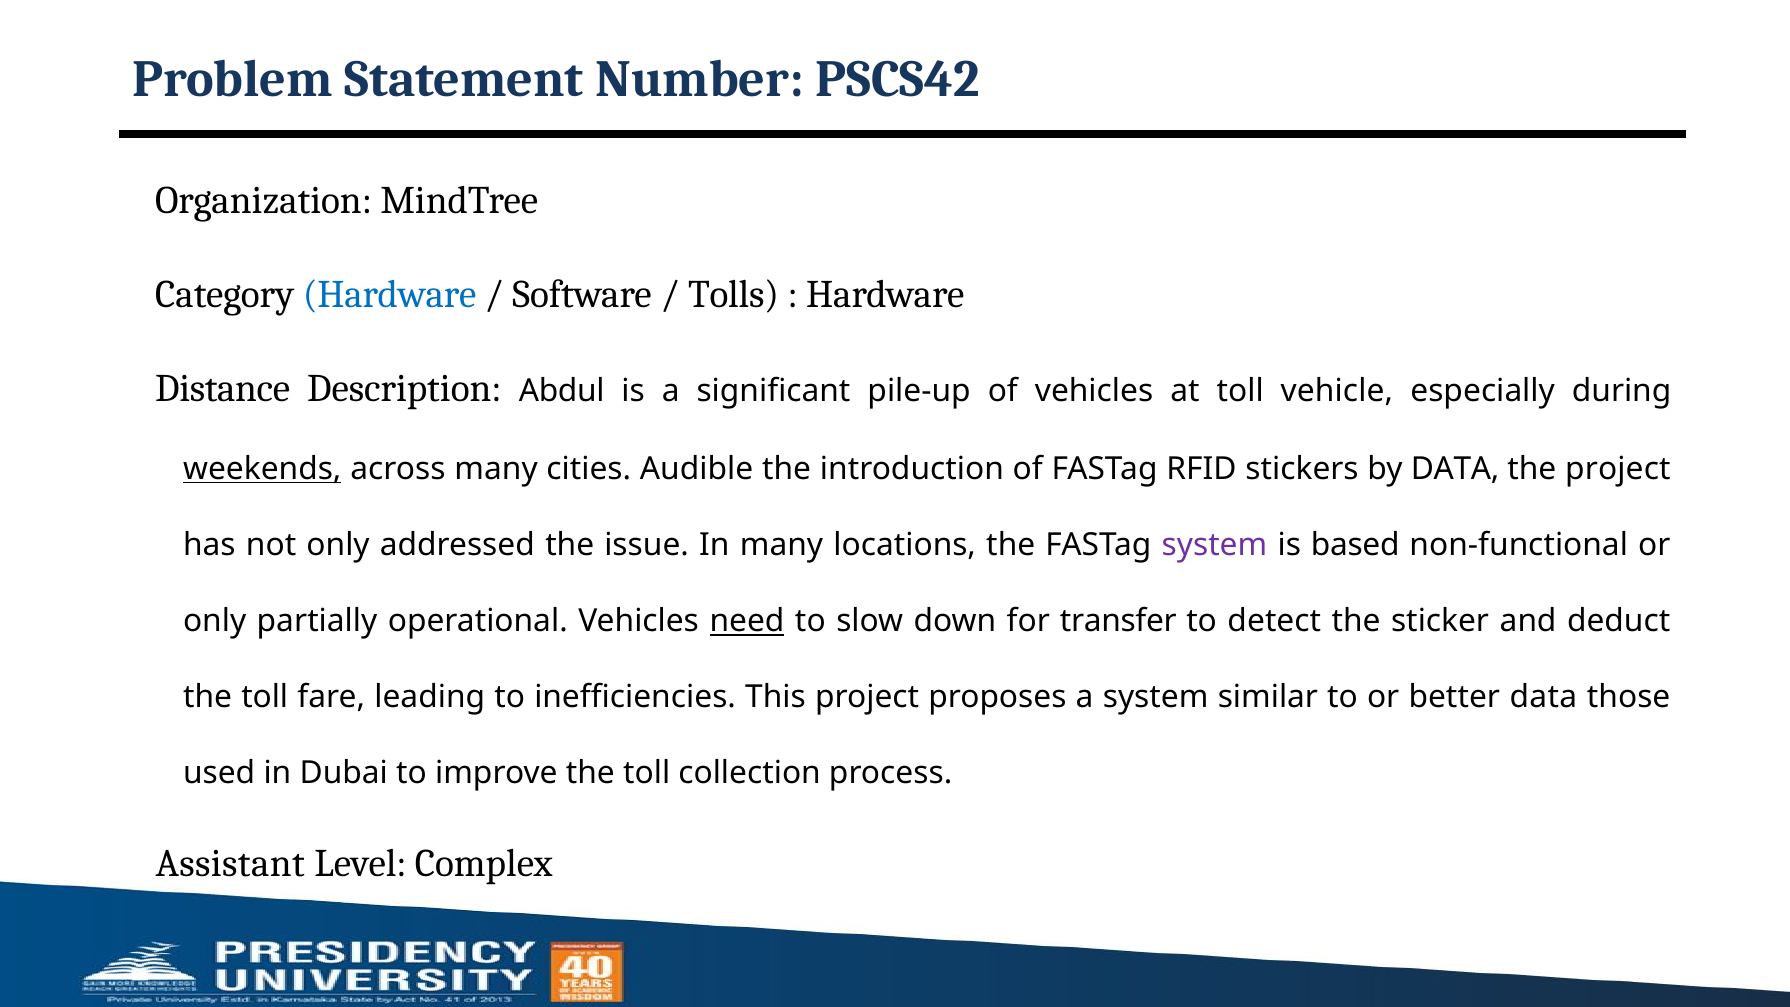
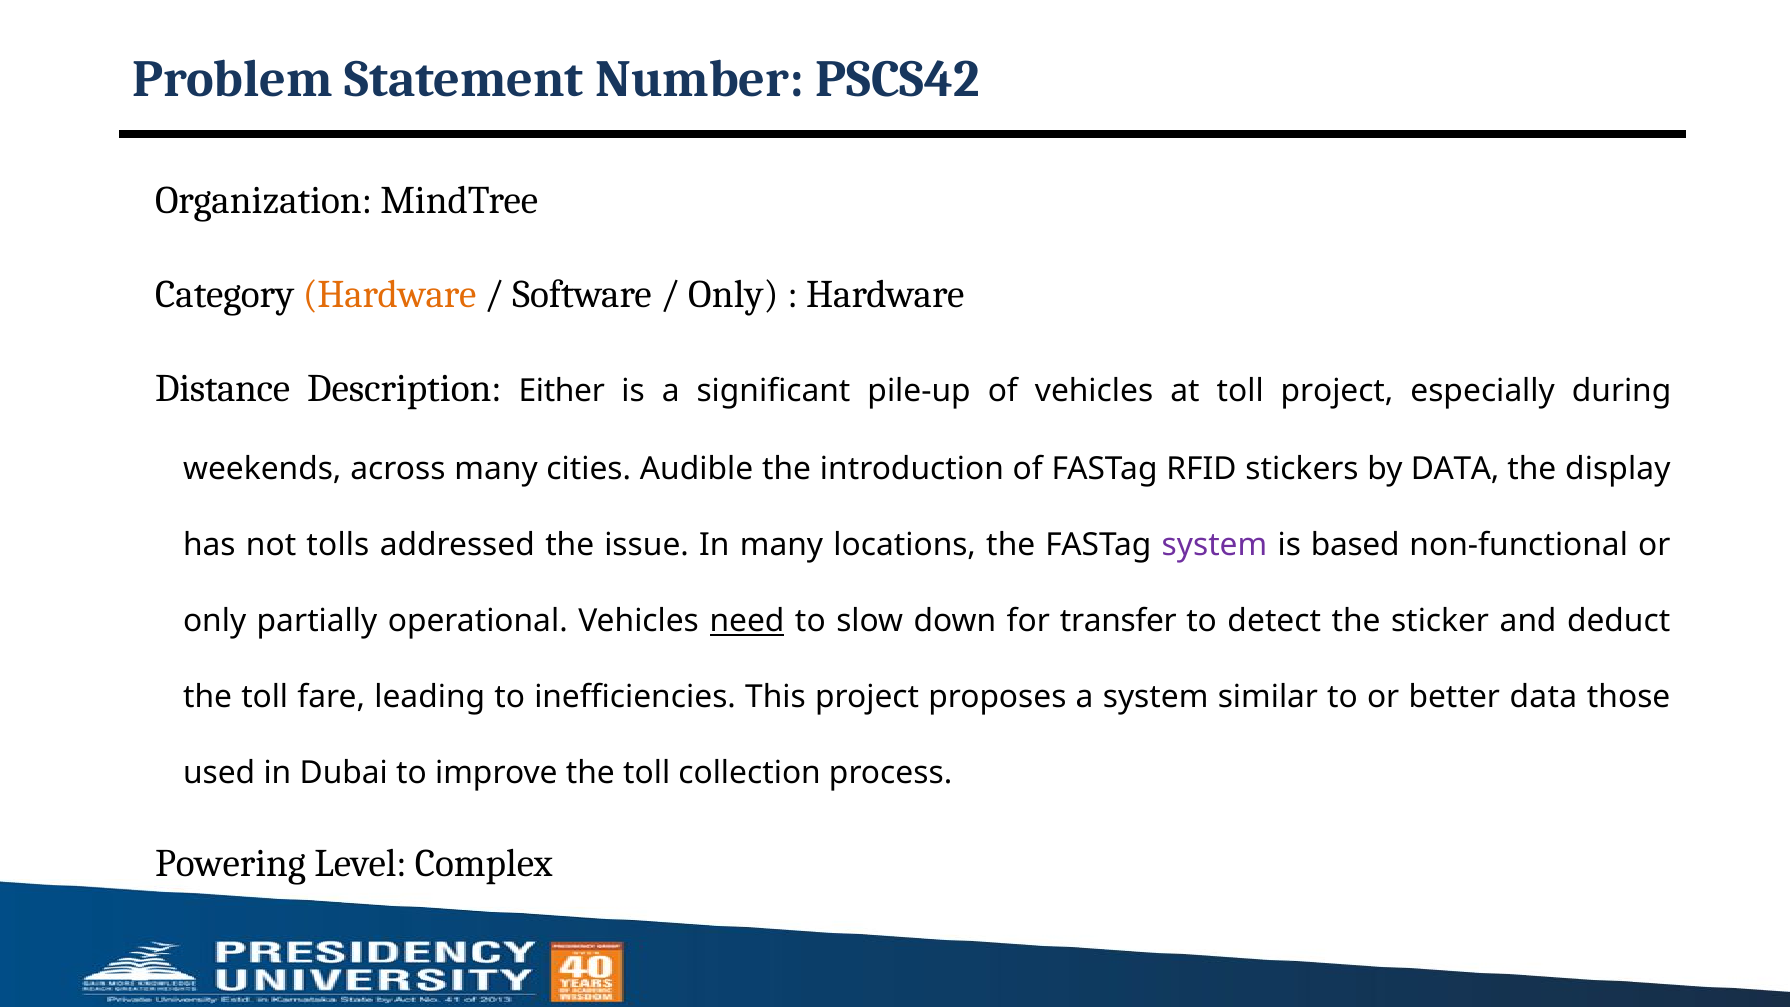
Hardware at (390, 295) colour: blue -> orange
Tolls at (734, 295): Tolls -> Only
Abdul: Abdul -> Either
toll vehicle: vehicle -> project
weekends underline: present -> none
the project: project -> display
not only: only -> tolls
Assistant: Assistant -> Powering
